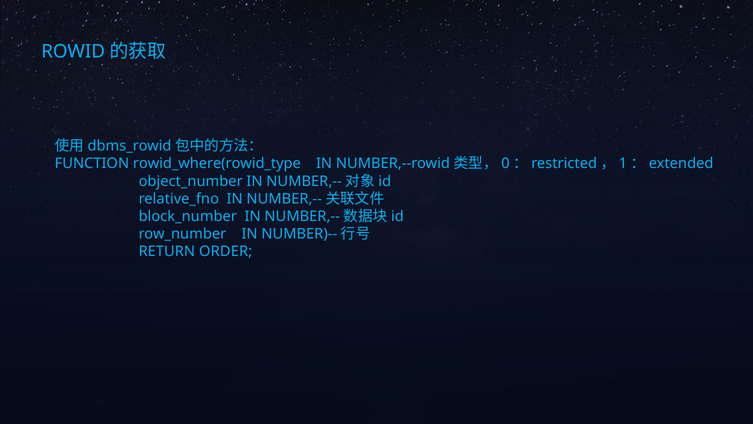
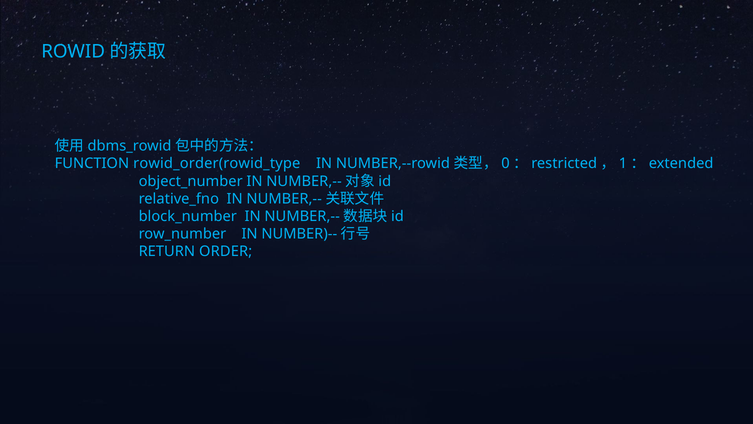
rowid_where(rowid_type: rowid_where(rowid_type -> rowid_order(rowid_type
